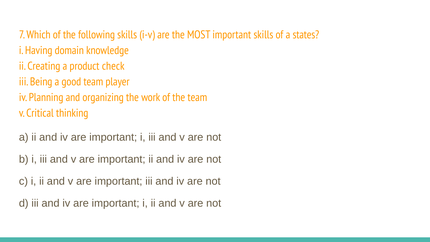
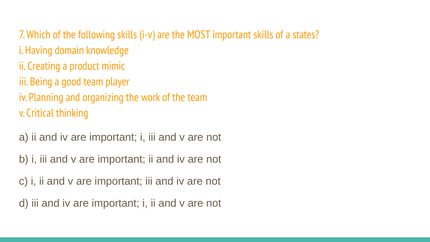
check: check -> mimic
